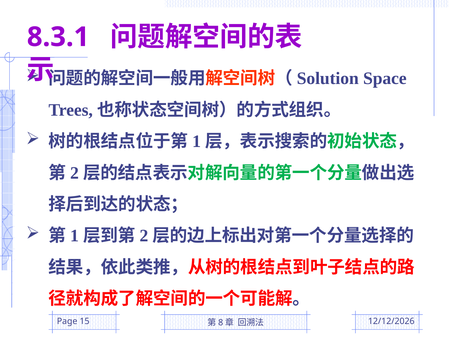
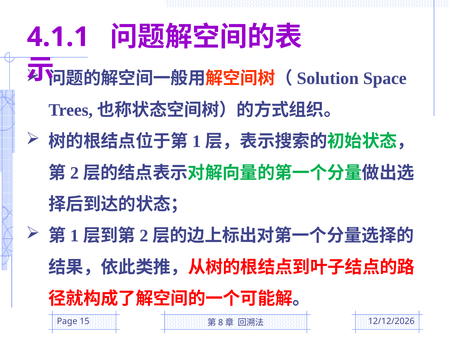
8.3.1: 8.3.1 -> 4.1.1
